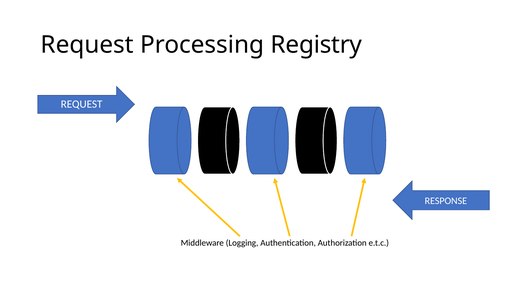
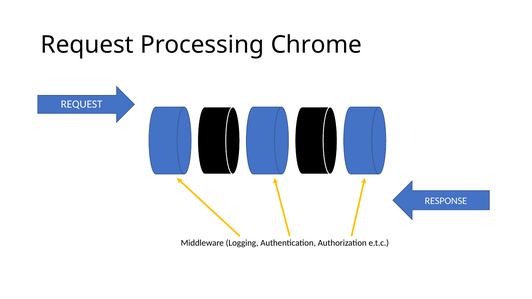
Registry: Registry -> Chrome
